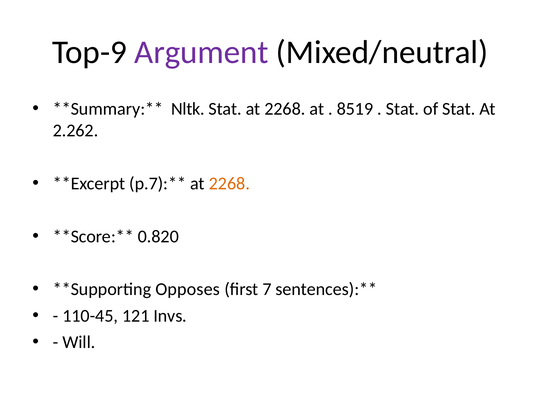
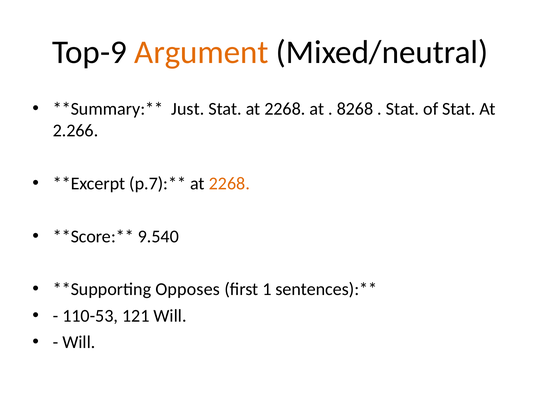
Argument colour: purple -> orange
Nltk: Nltk -> Just
8519: 8519 -> 8268
2.262: 2.262 -> 2.266
0.820: 0.820 -> 9.540
7: 7 -> 1
110-45: 110-45 -> 110-53
121 Invs: Invs -> Will
